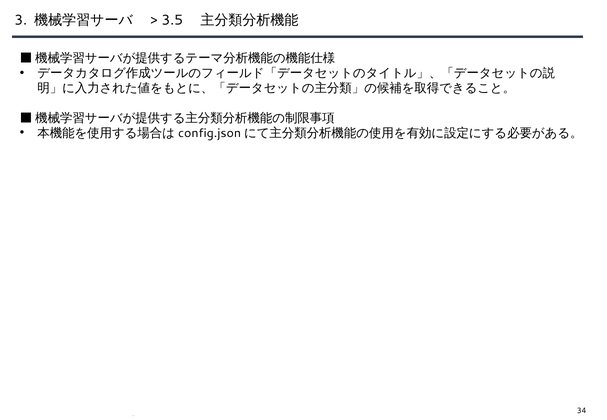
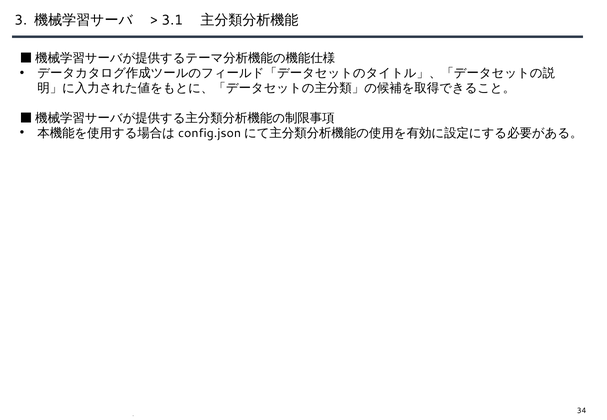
3.5: 3.5 -> 3.1
